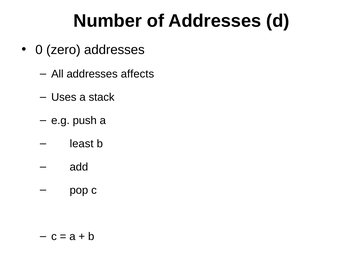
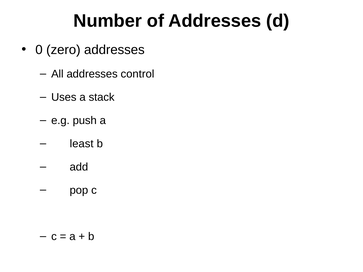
affects: affects -> control
